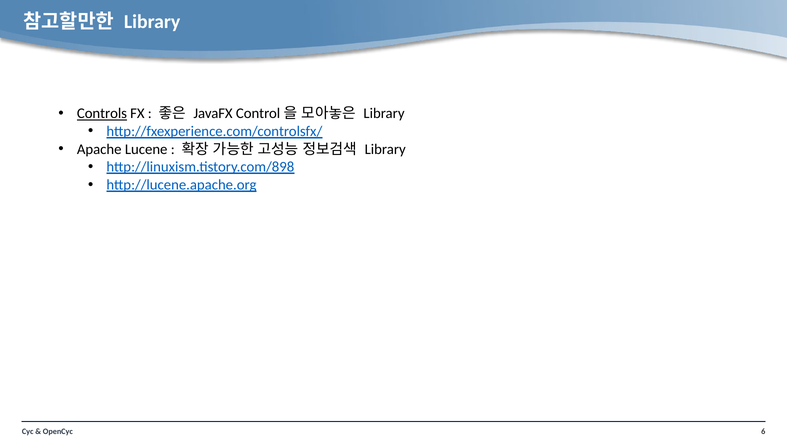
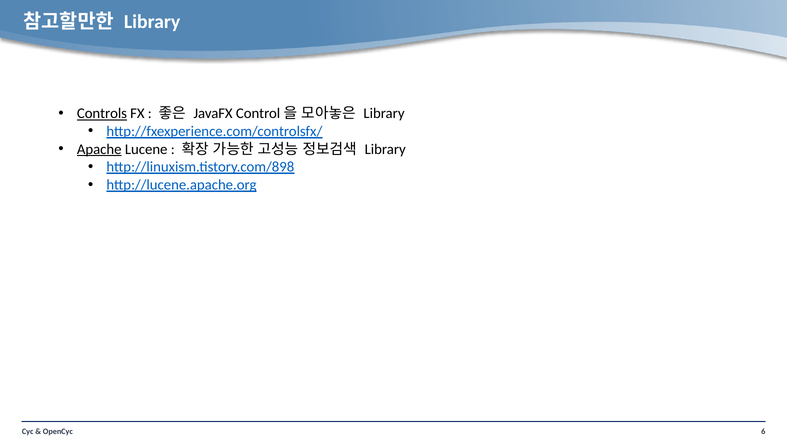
Apache underline: none -> present
